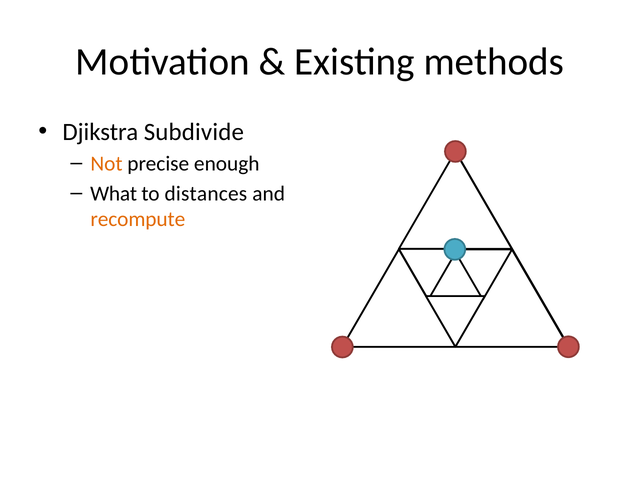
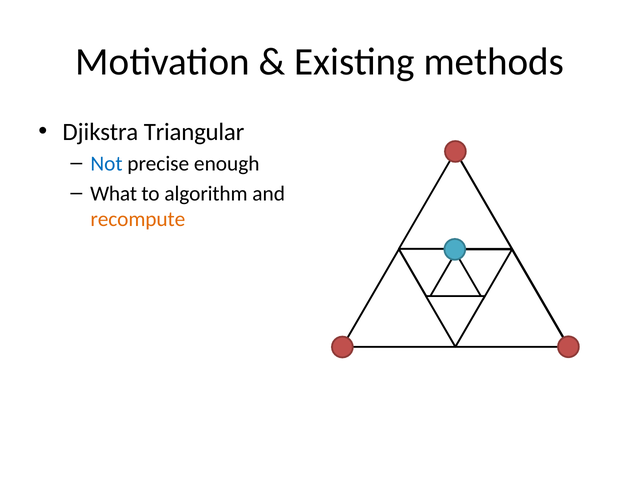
Subdivide: Subdivide -> Triangular
Not colour: orange -> blue
distances: distances -> algorithm
